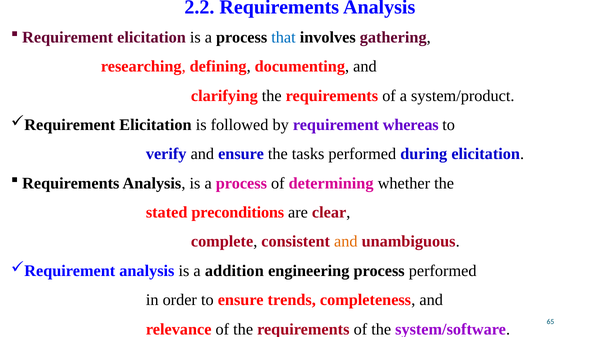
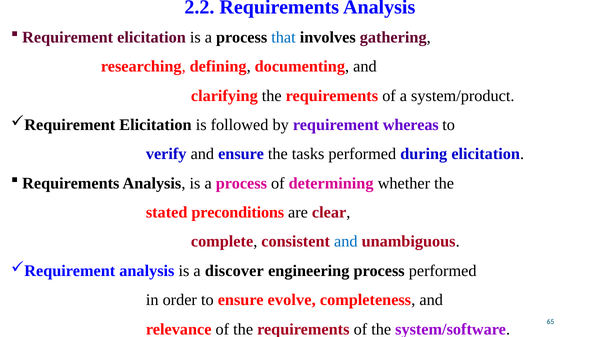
and at (346, 242) colour: orange -> blue
addition: addition -> discover
trends: trends -> evolve
